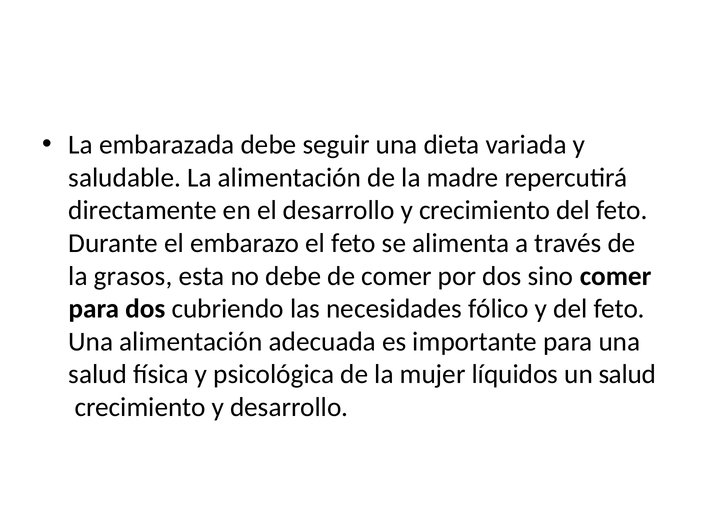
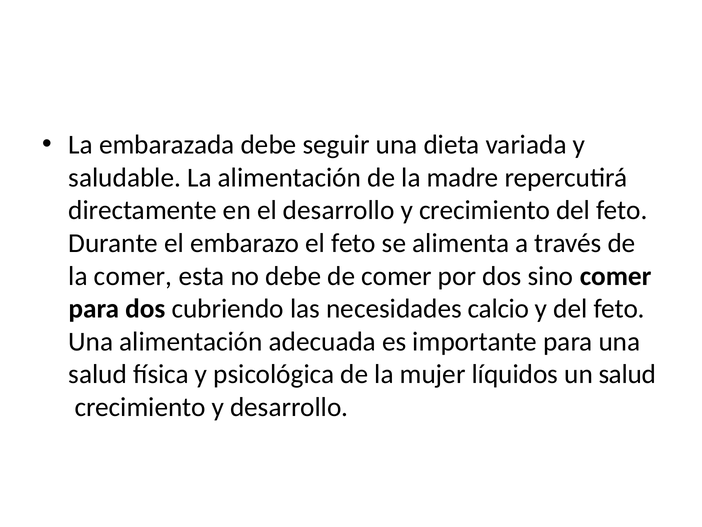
la grasos: grasos -> comer
fólico: fólico -> calcio
